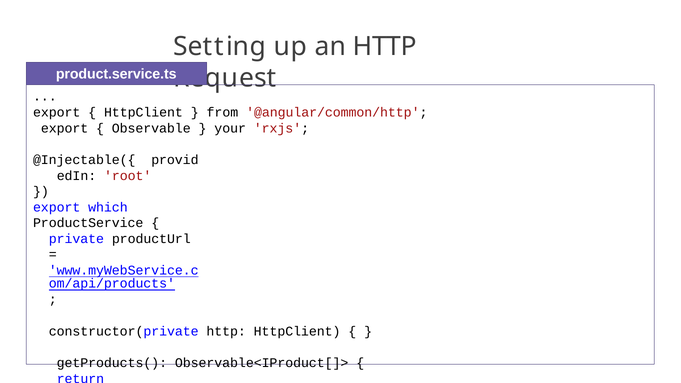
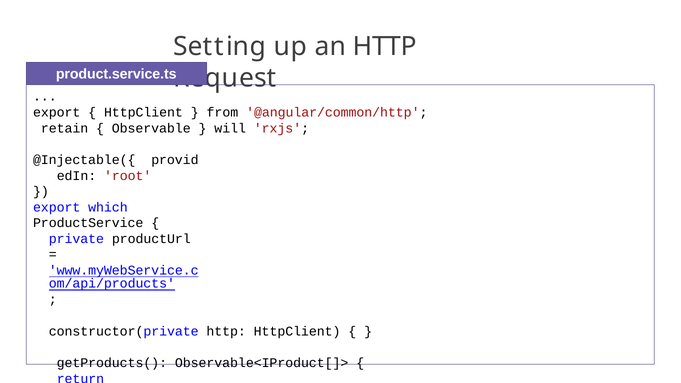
export at (65, 129): export -> retain
your: your -> will
